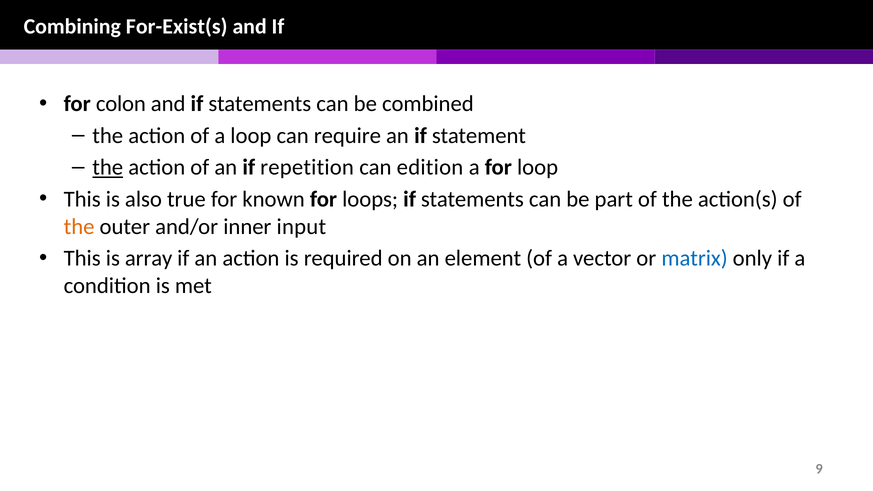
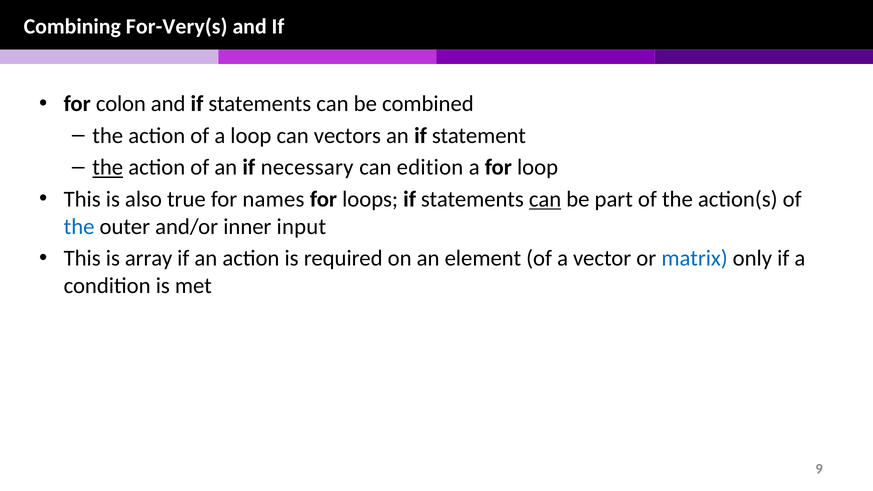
For-Exist(s: For-Exist(s -> For-Very(s
require: require -> vectors
repetition: repetition -> necessary
known: known -> names
can at (545, 199) underline: none -> present
the at (79, 227) colour: orange -> blue
